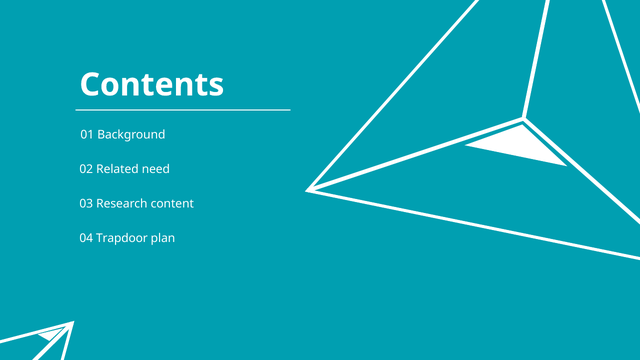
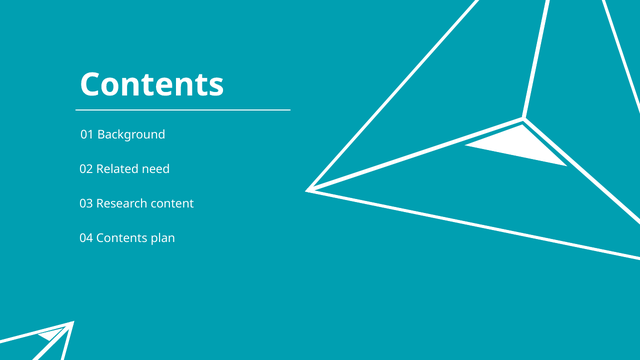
04 Trapdoor: Trapdoor -> Contents
